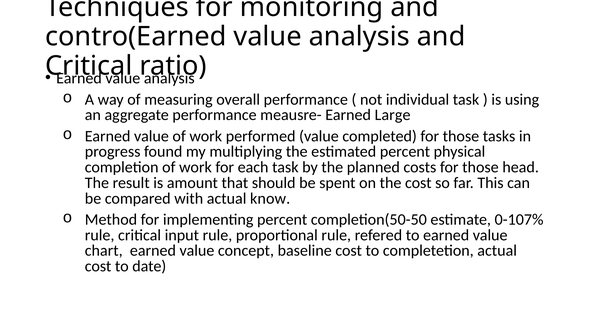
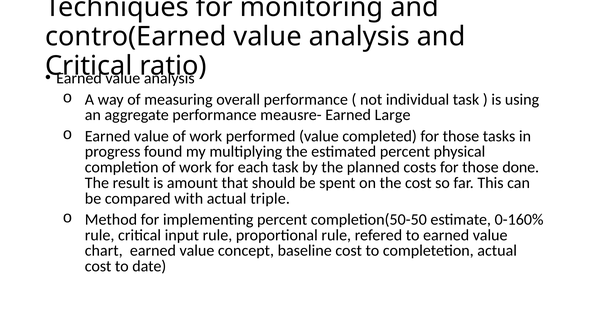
head: head -> done
know: know -> triple
0-107%: 0-107% -> 0-160%
